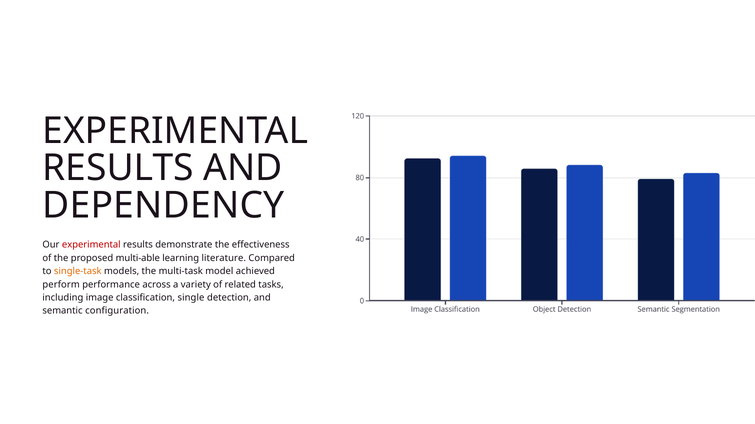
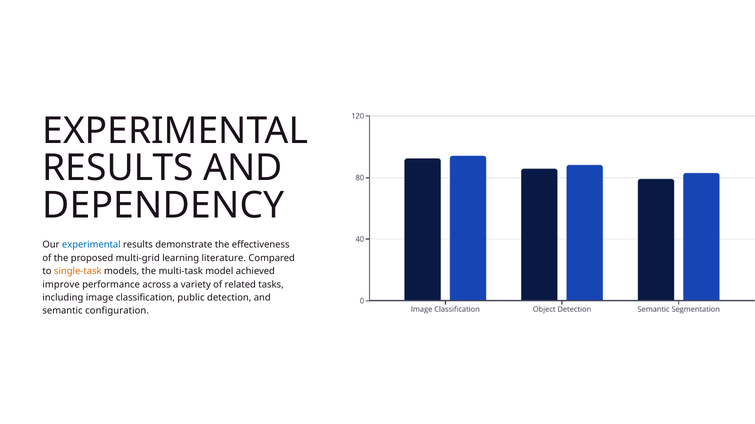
experimental at (91, 245) colour: red -> blue
multi-able: multi-able -> multi-grid
perform: perform -> improve
single: single -> public
